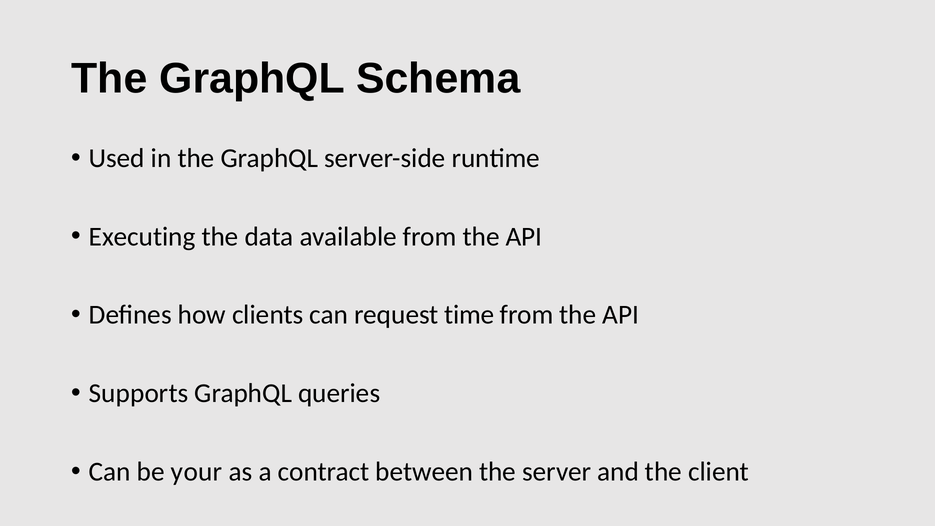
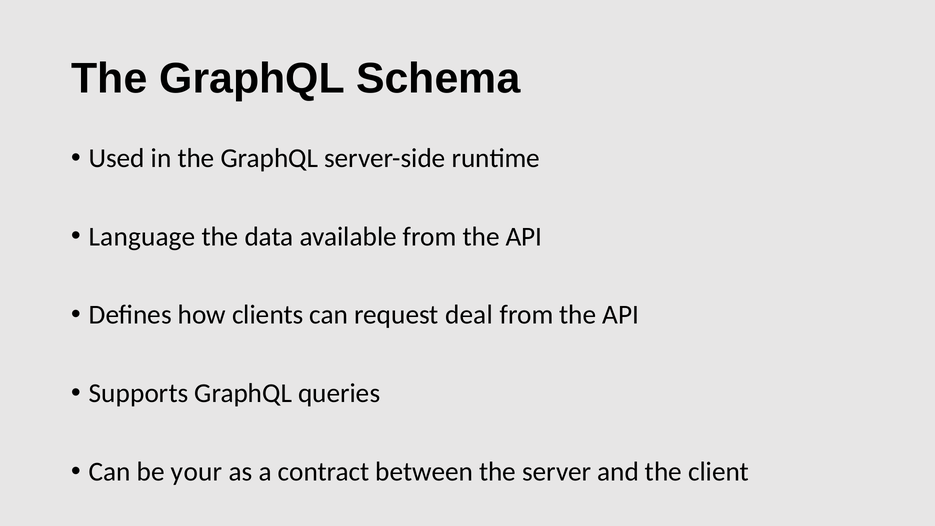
Executing: Executing -> Language
time: time -> deal
